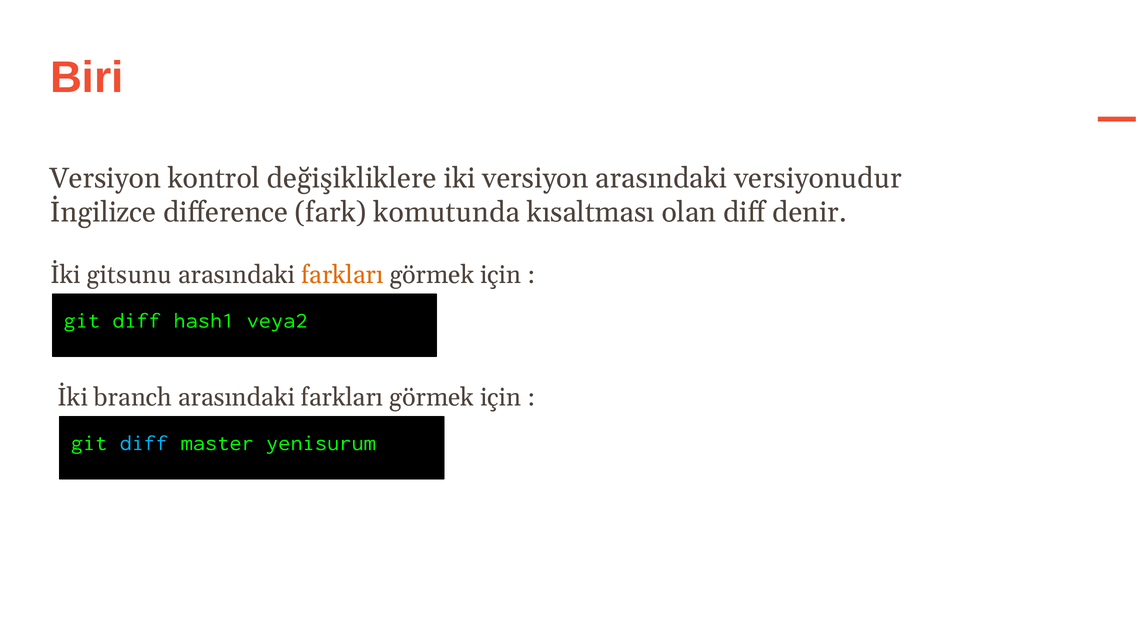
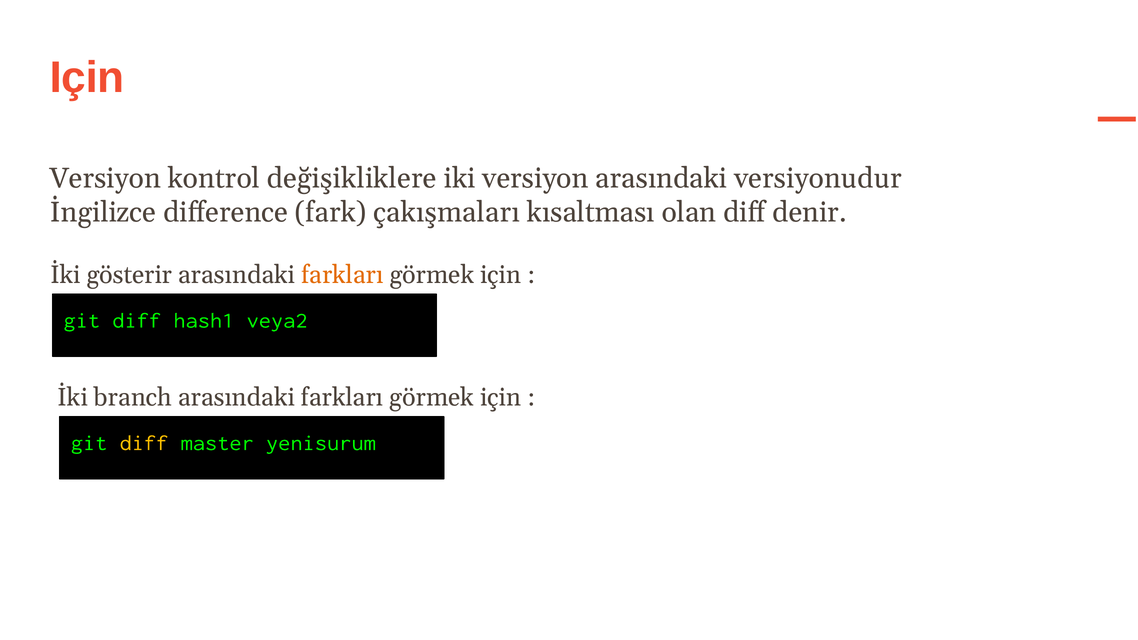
Biri at (87, 77): Biri -> Için
komutunda: komutunda -> çakışmaları
gitsunu: gitsunu -> gösterir
diff at (144, 443) colour: light blue -> yellow
